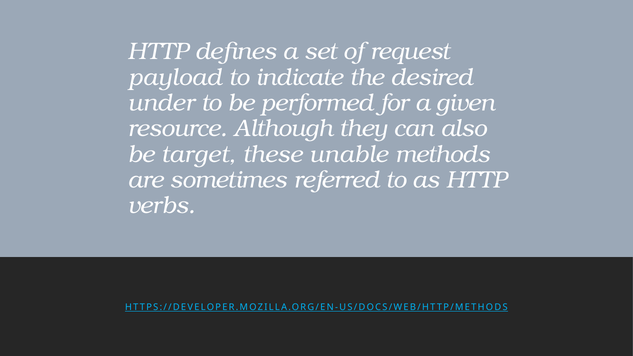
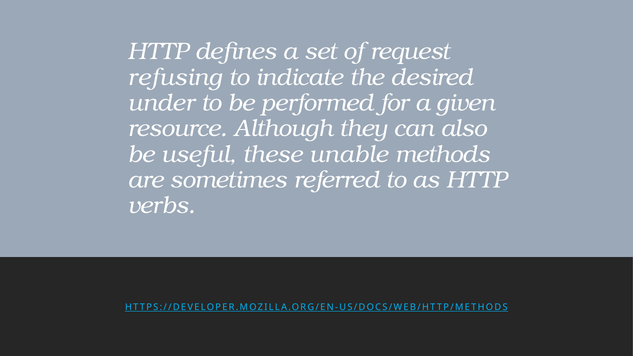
payload: payload -> refusing
target: target -> useful
